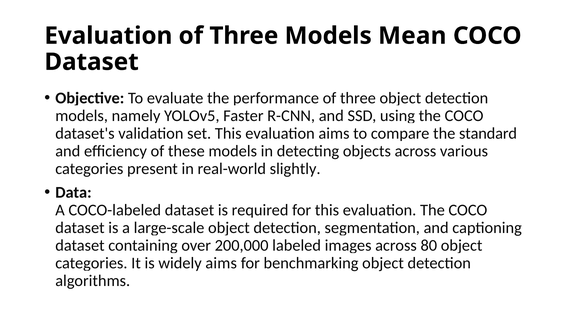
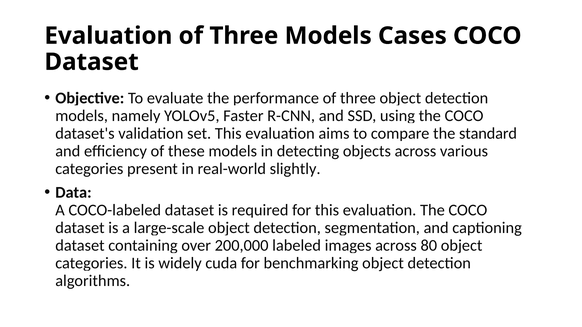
Mean: Mean -> Cases
widely aims: aims -> cuda
